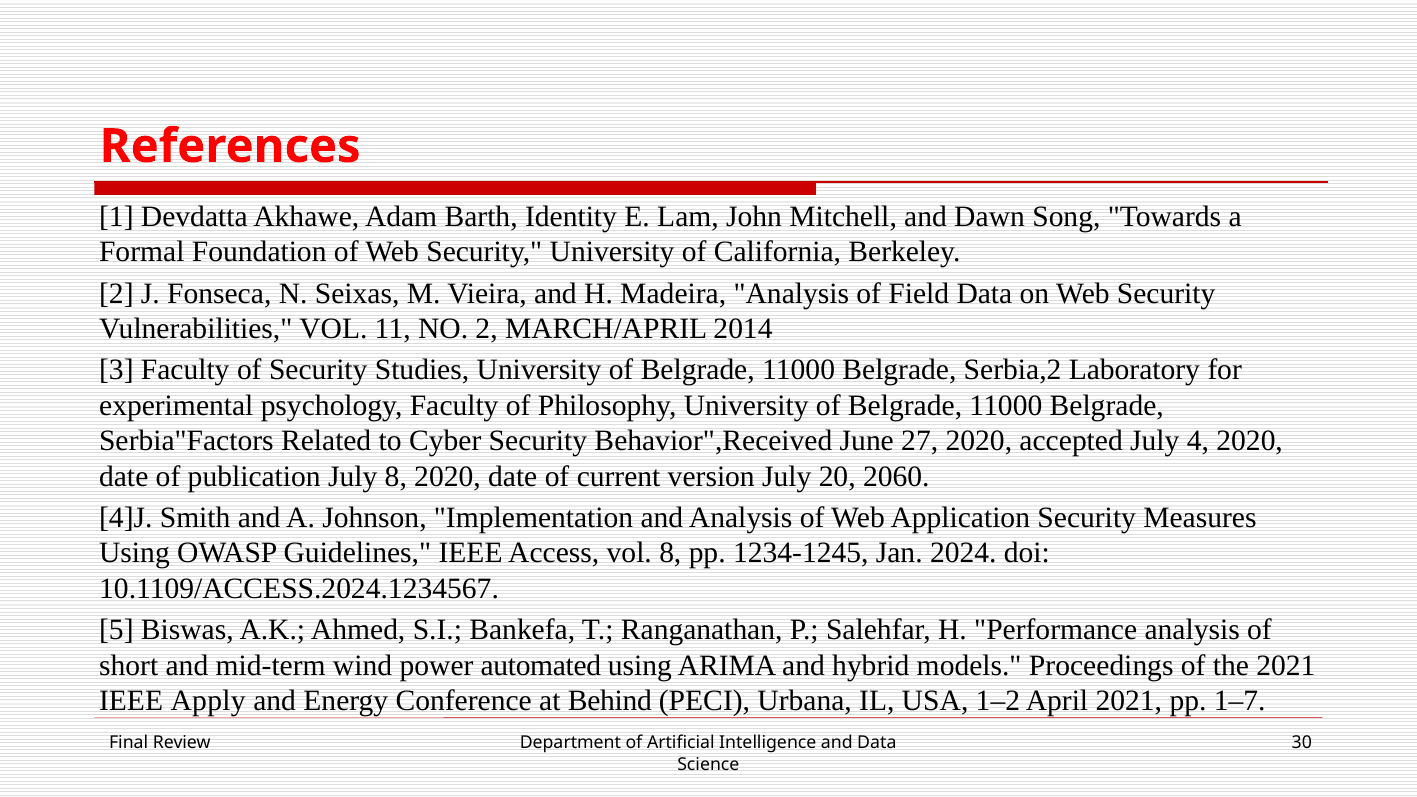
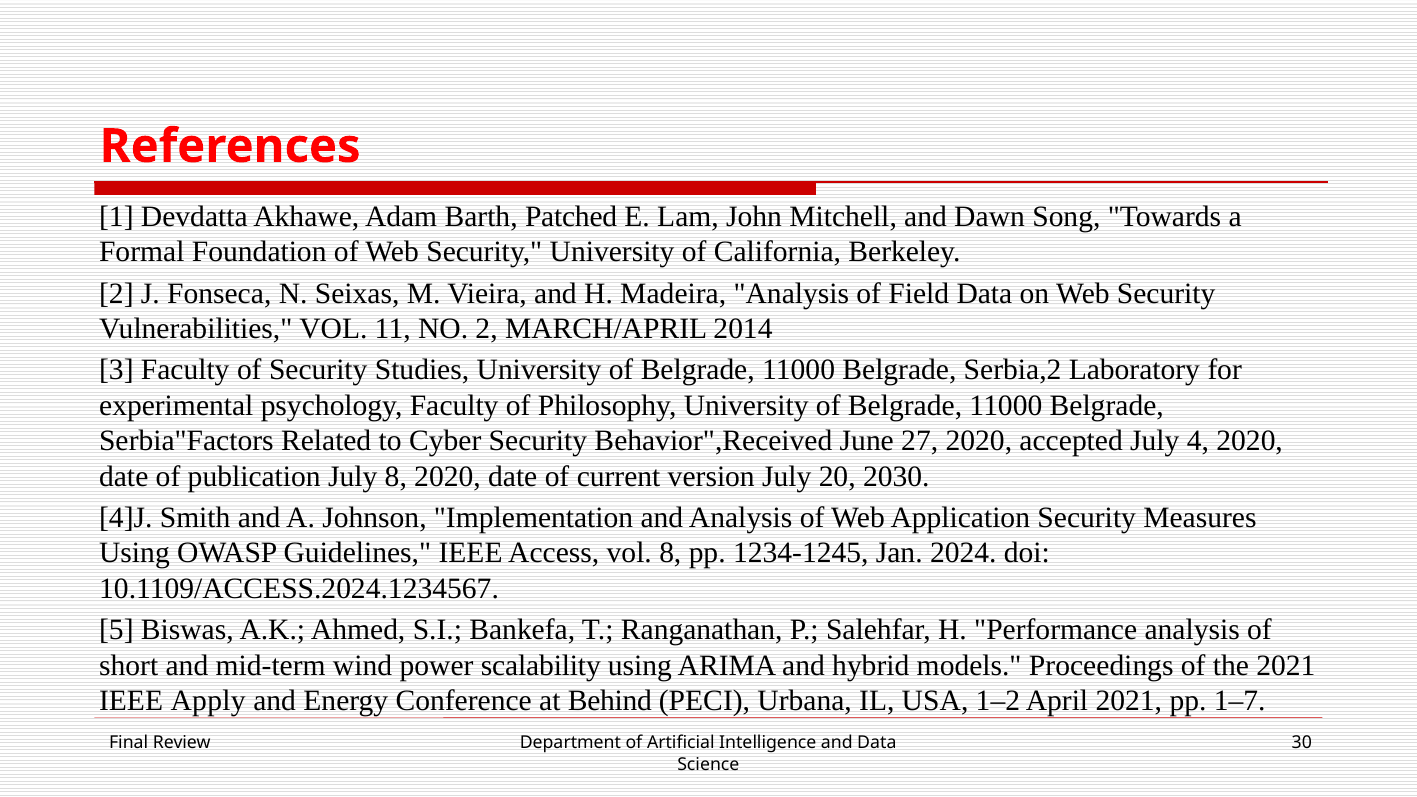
Identity: Identity -> Patched
2060: 2060 -> 2030
automated: automated -> scalability
